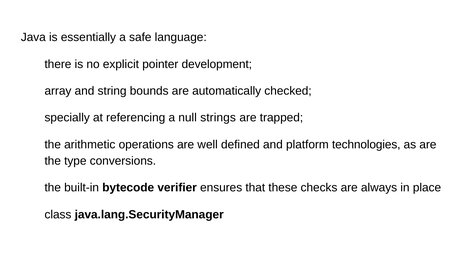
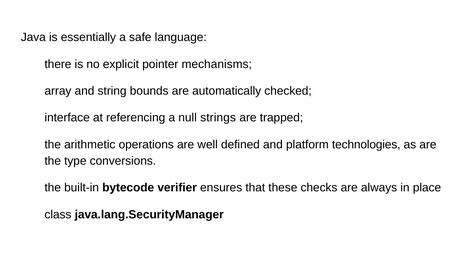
development: development -> mechanisms
specially: specially -> interface
